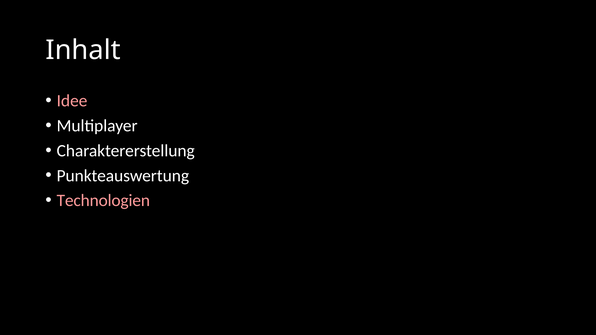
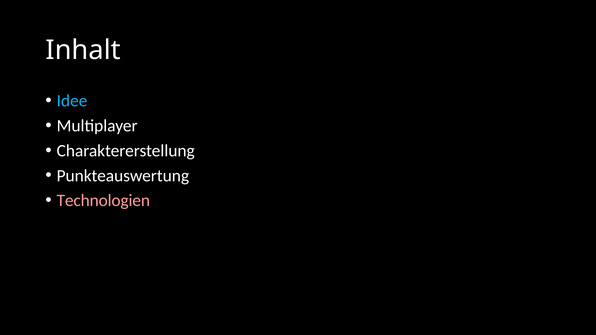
Idee colour: pink -> light blue
